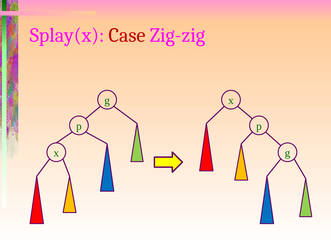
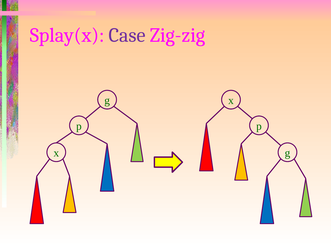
Case colour: red -> purple
